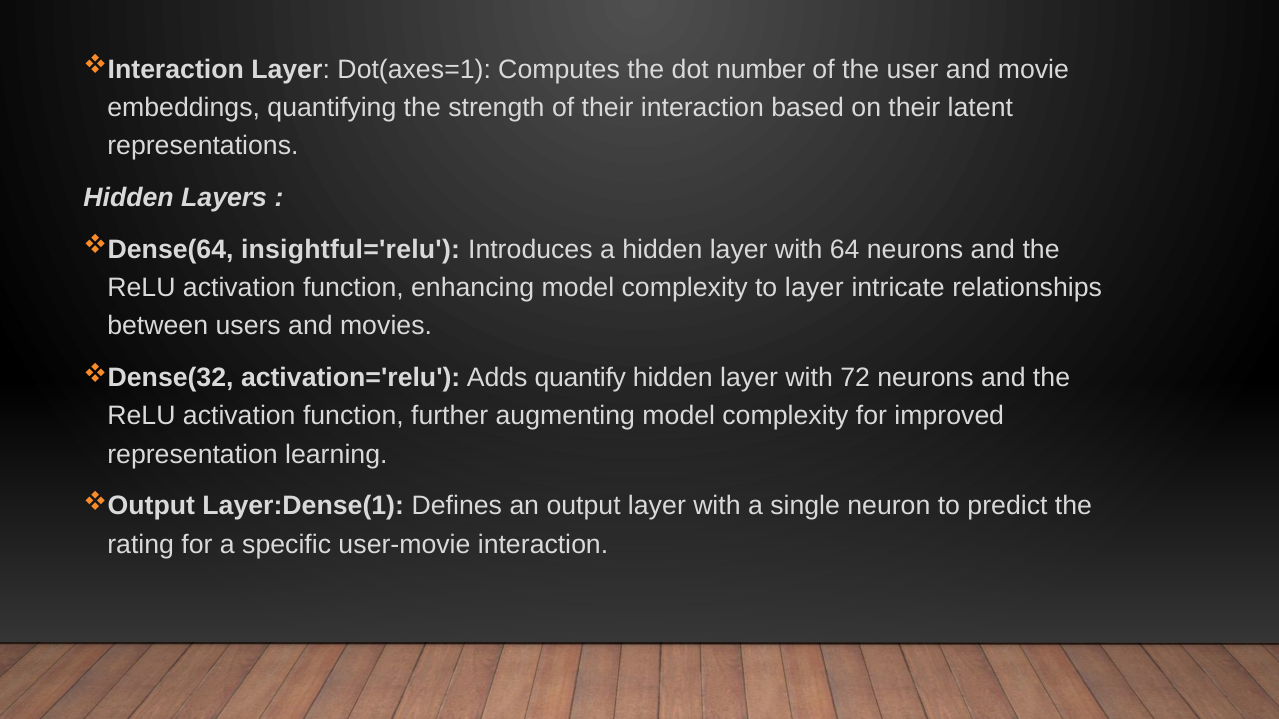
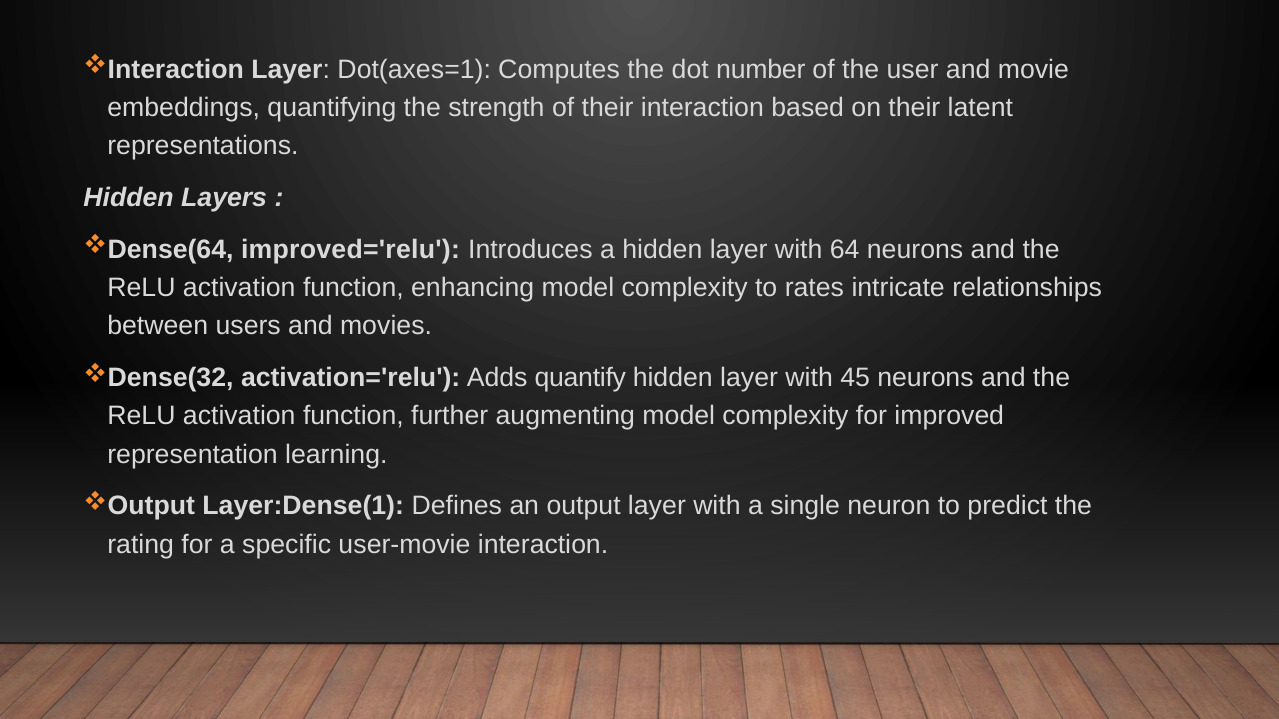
insightful='relu: insightful='relu -> improved='relu
to layer: layer -> rates
72: 72 -> 45
